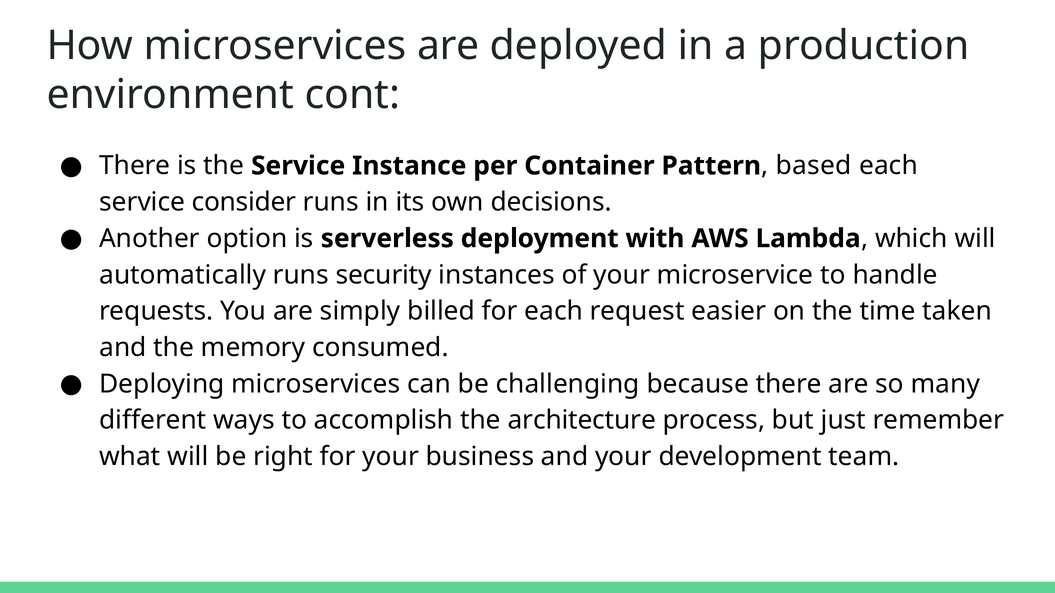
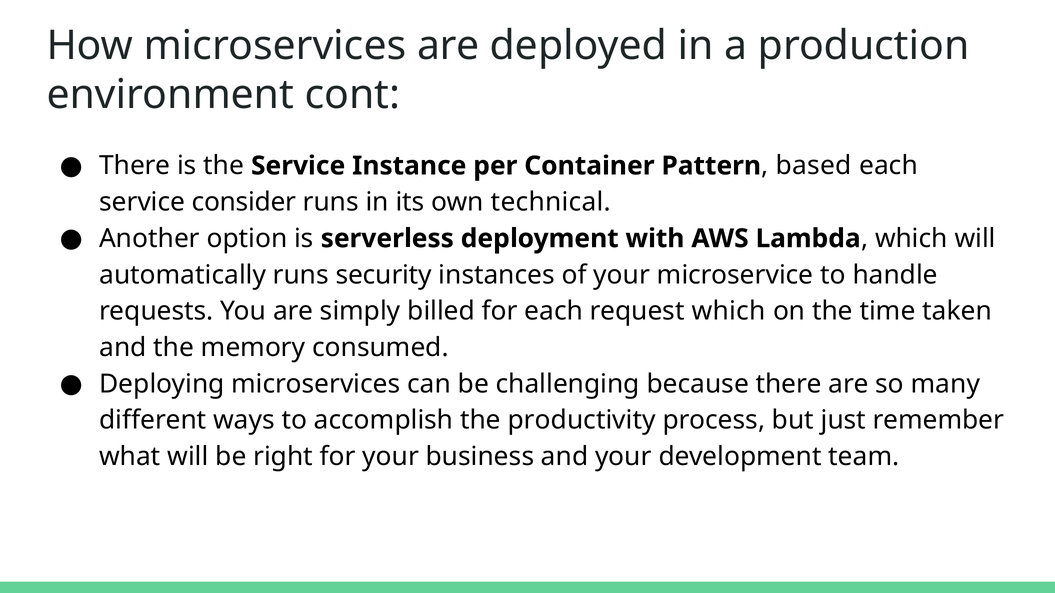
decisions: decisions -> technical
request easier: easier -> which
architecture: architecture -> productivity
